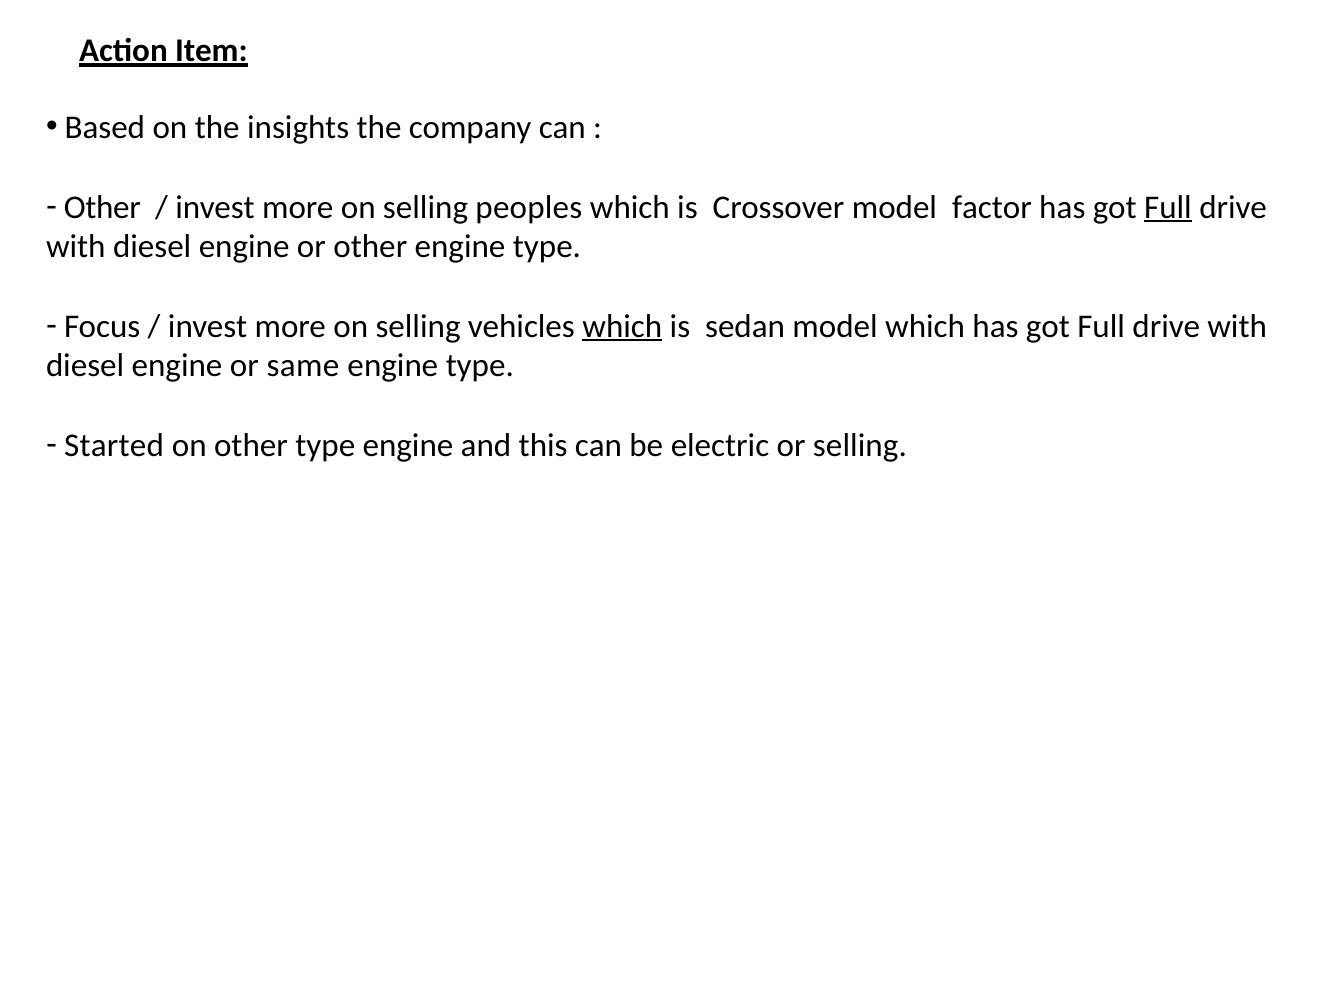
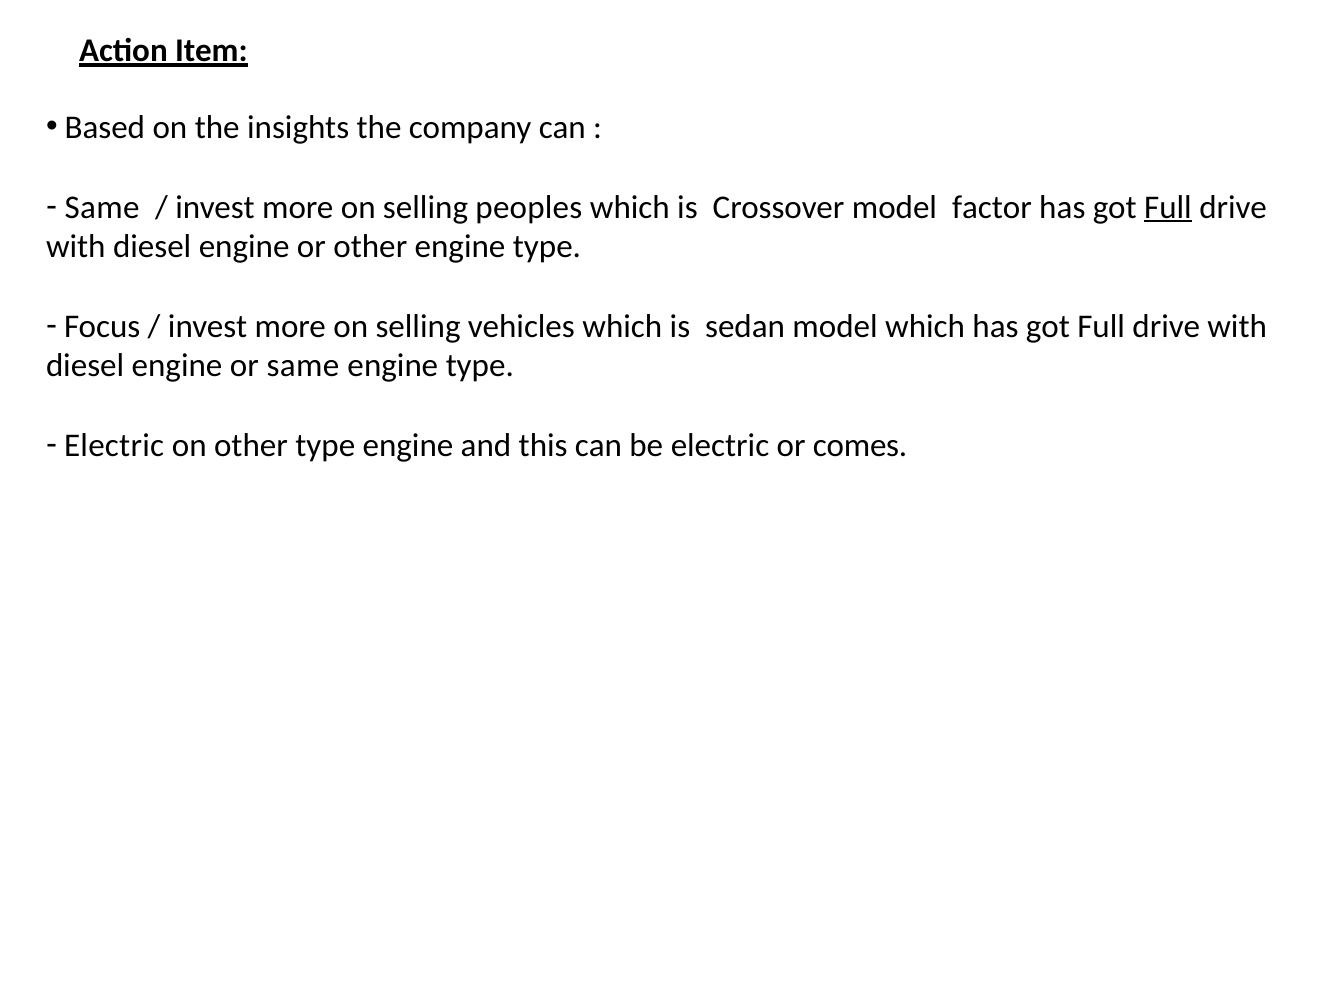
Other at (102, 207): Other -> Same
which at (622, 326) underline: present -> none
Started at (114, 445): Started -> Electric
or selling: selling -> comes
